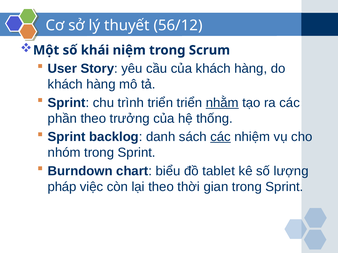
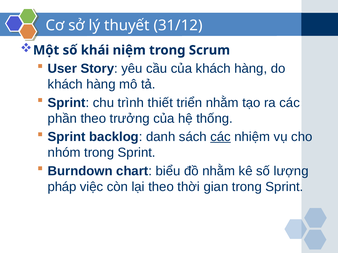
56/12: 56/12 -> 31/12
trình triển: triển -> thiết
nhằm at (222, 103) underline: present -> none
đồ tablet: tablet -> nhằm
